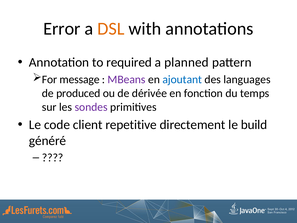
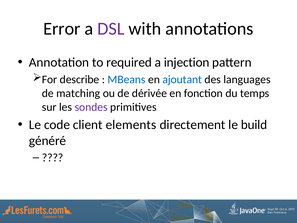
DSL colour: orange -> purple
planned: planned -> injection
message: message -> describe
MBeans colour: purple -> blue
produced: produced -> matching
repetitive: repetitive -> elements
